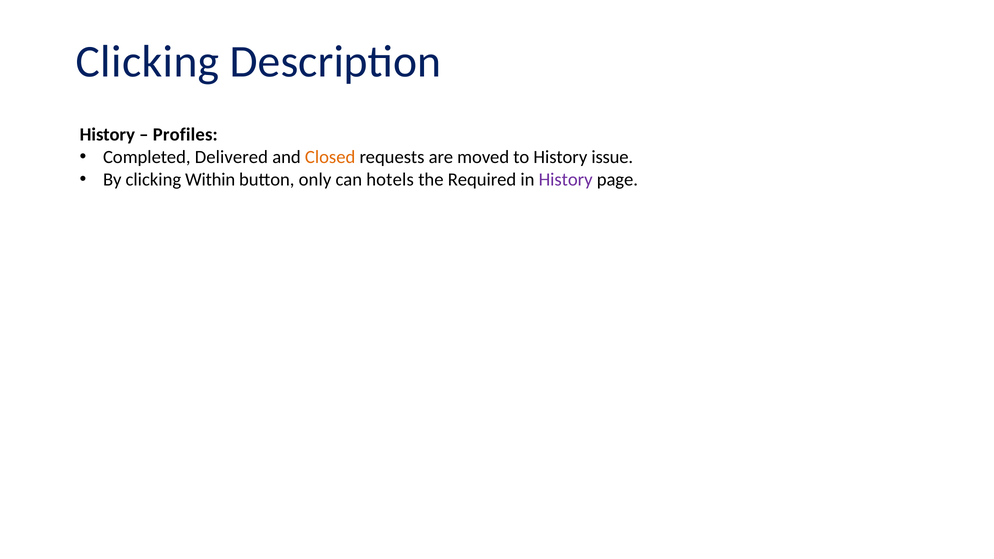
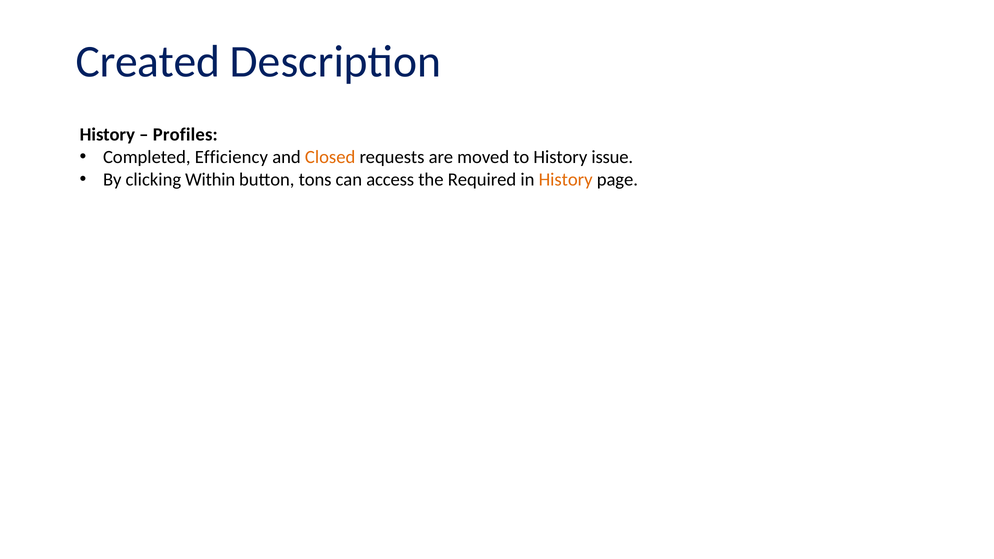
Clicking at (148, 62): Clicking -> Created
Delivered: Delivered -> Efficiency
only: only -> tons
hotels: hotels -> access
History at (566, 180) colour: purple -> orange
